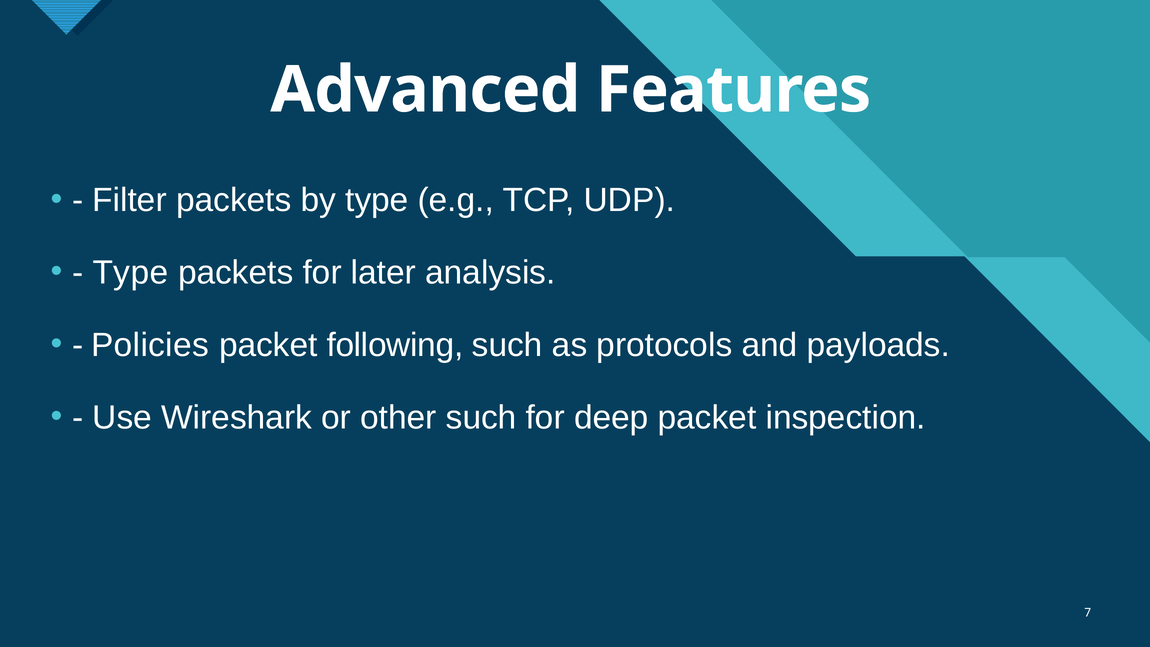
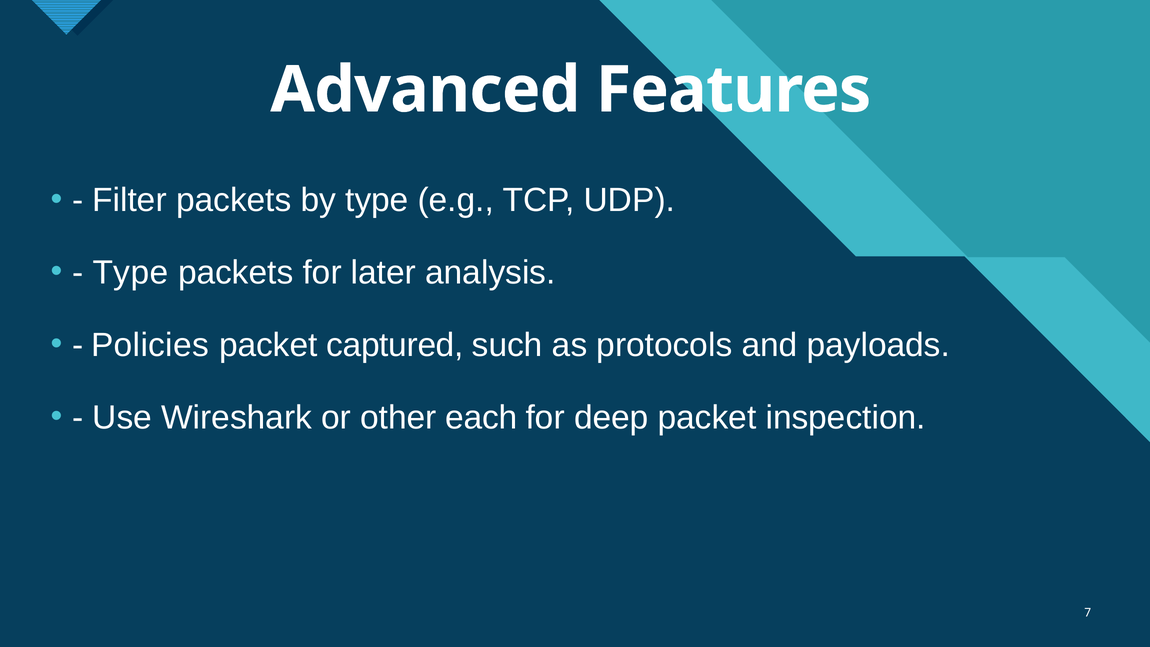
following: following -> captured
other such: such -> each
